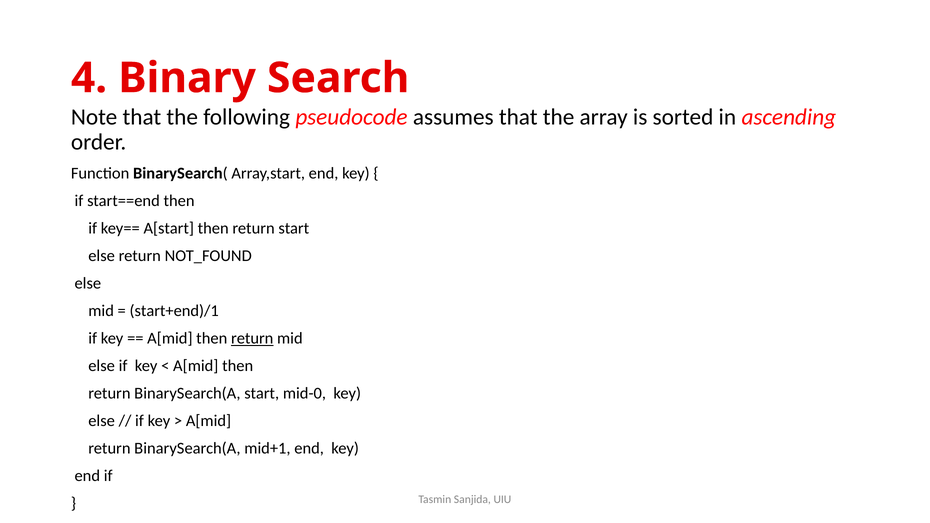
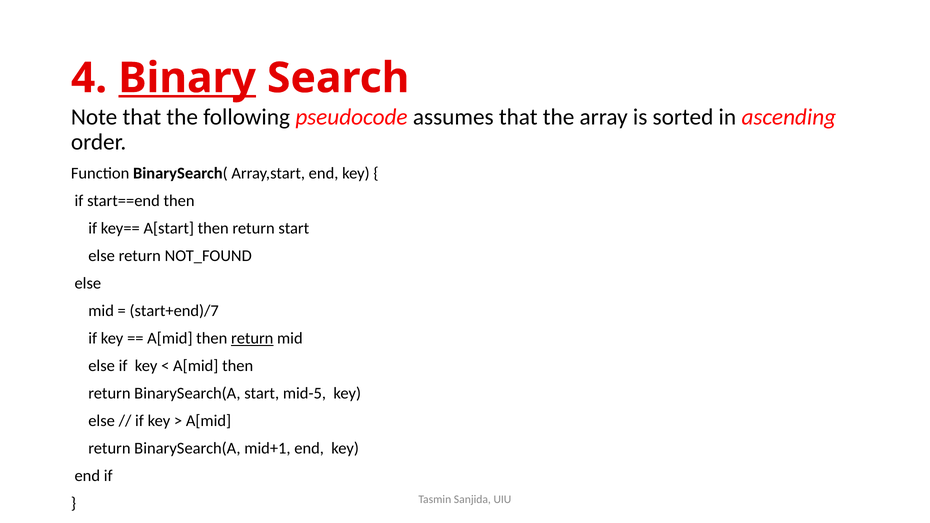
Binary underline: none -> present
start+end)/1: start+end)/1 -> start+end)/7
mid-0: mid-0 -> mid-5
